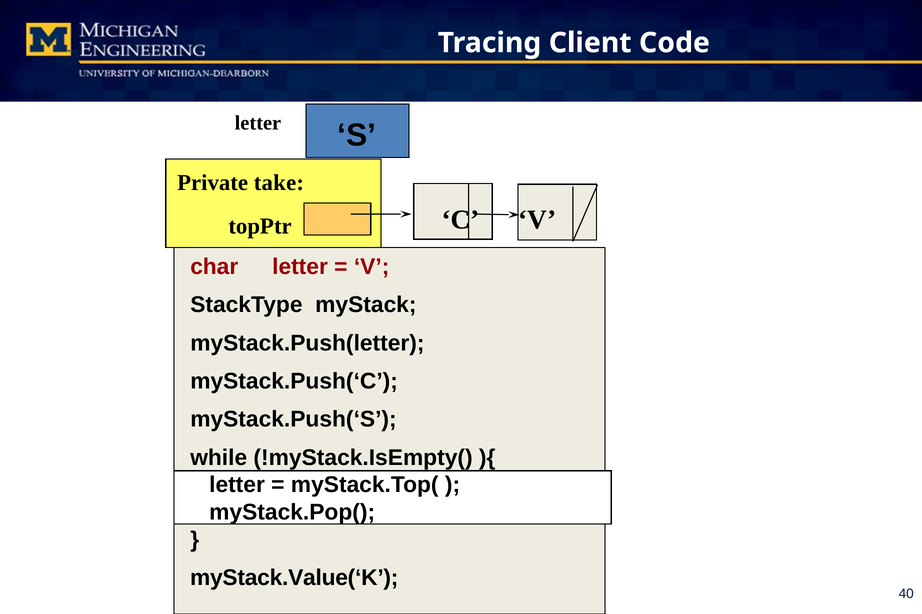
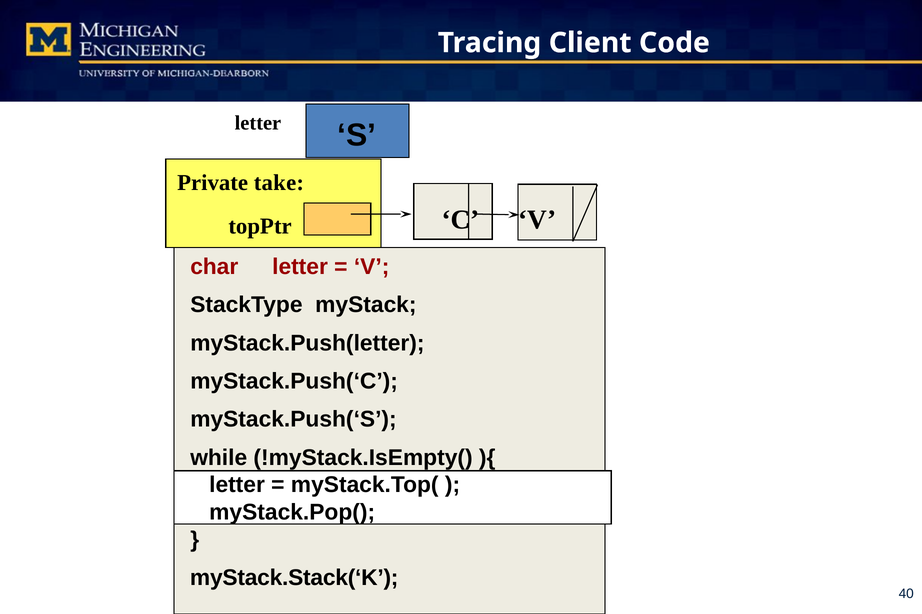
myStack.Value(‘K: myStack.Value(‘K -> myStack.Stack(‘K
